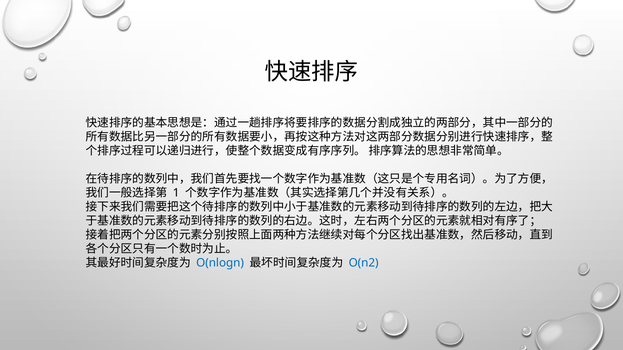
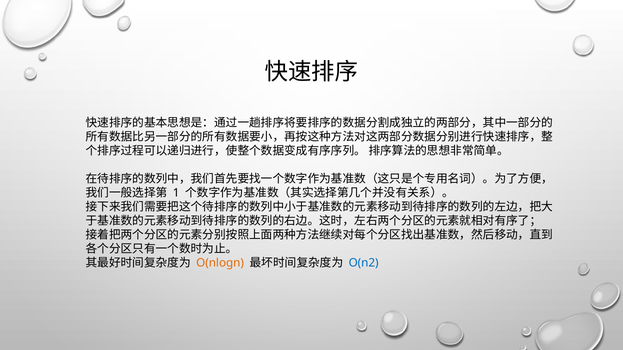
O(nlogn colour: blue -> orange
